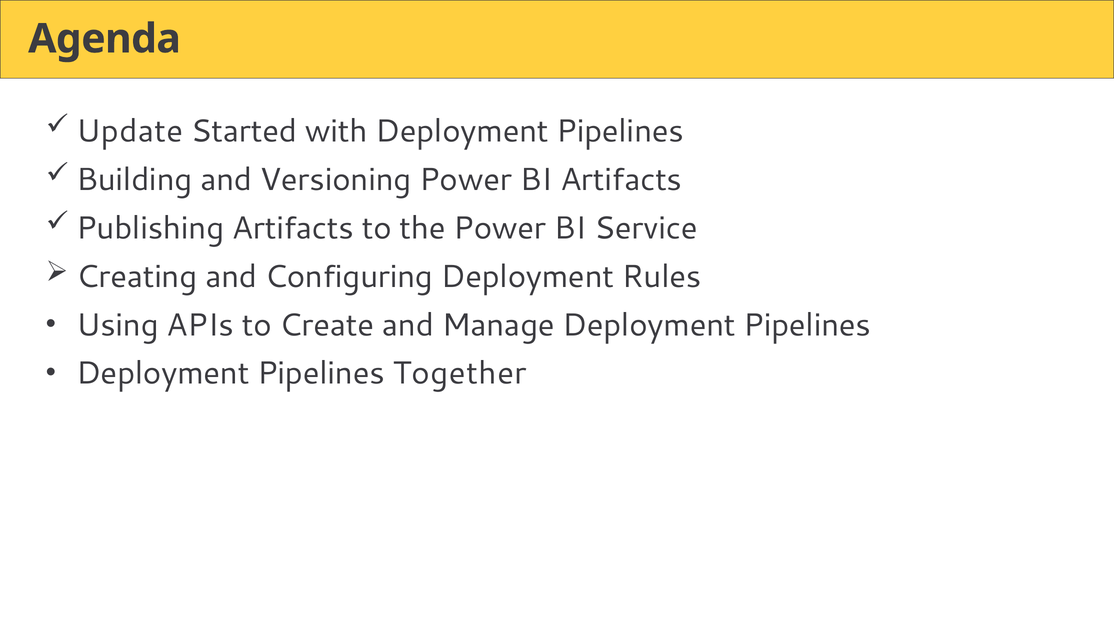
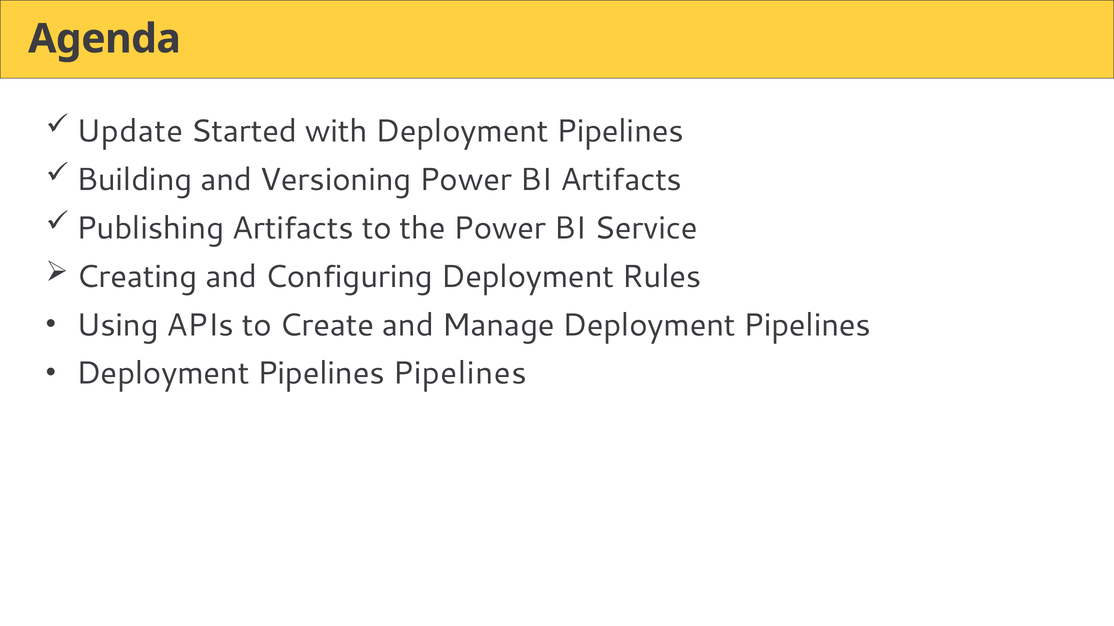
Pipelines Together: Together -> Pipelines
